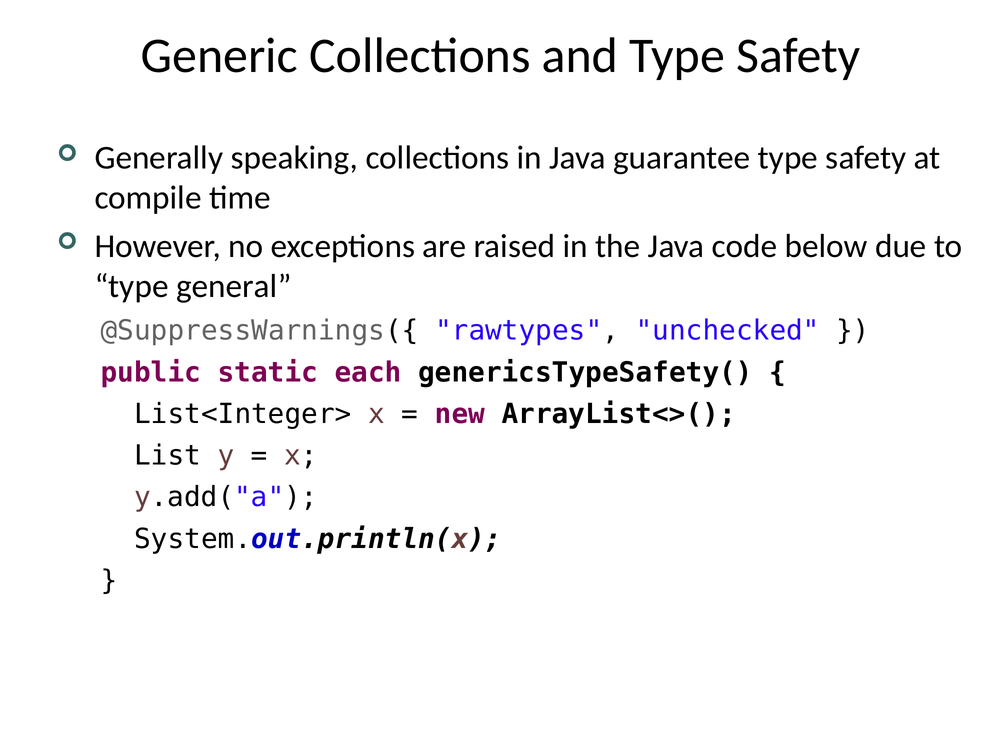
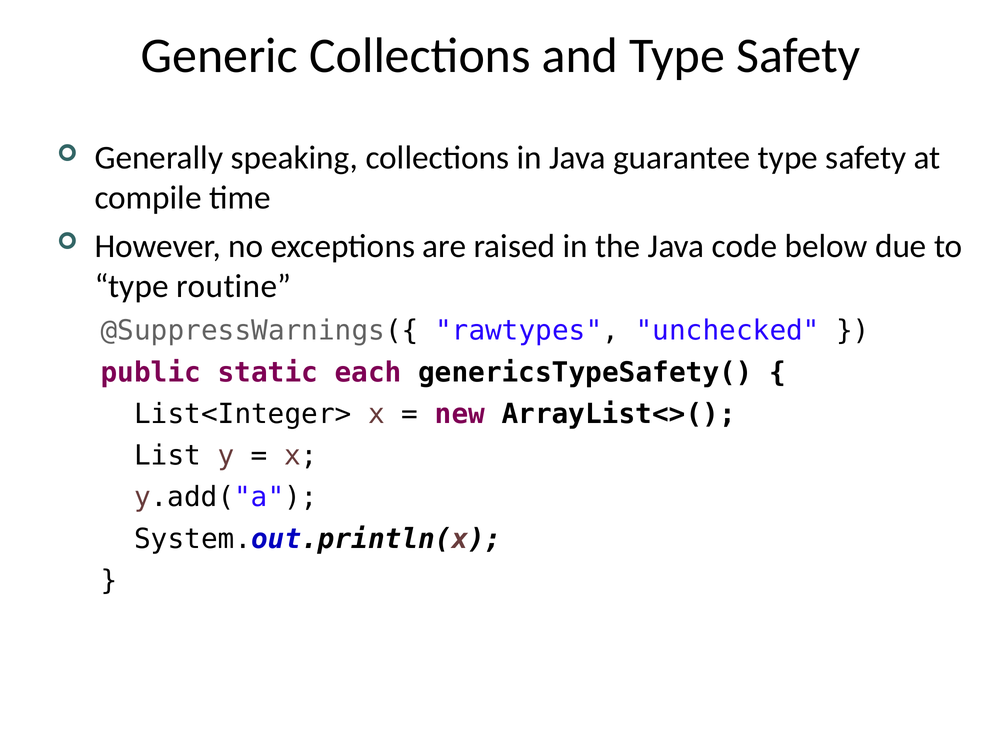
general: general -> routine
